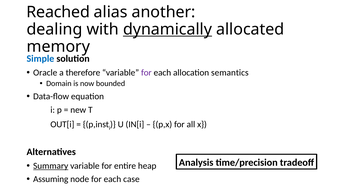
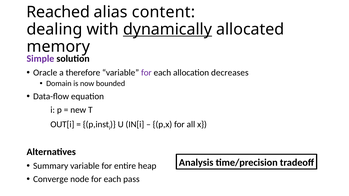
another: another -> content
Simple colour: blue -> purple
semantics: semantics -> decreases
Summary underline: present -> none
Assuming: Assuming -> Converge
case: case -> pass
